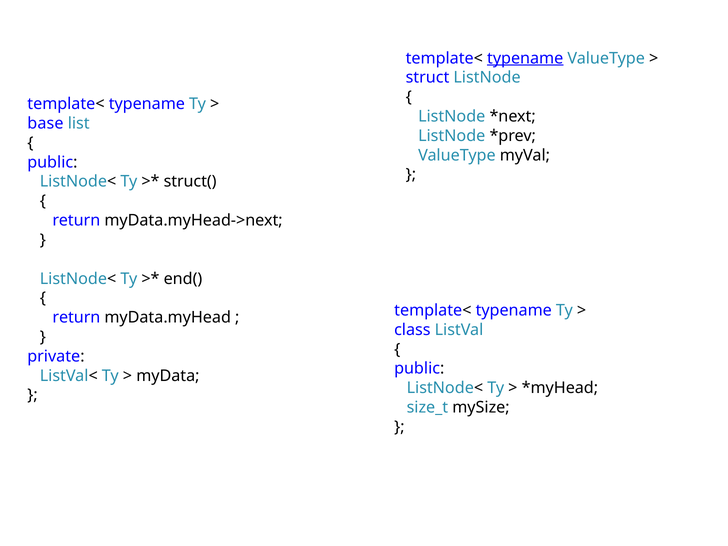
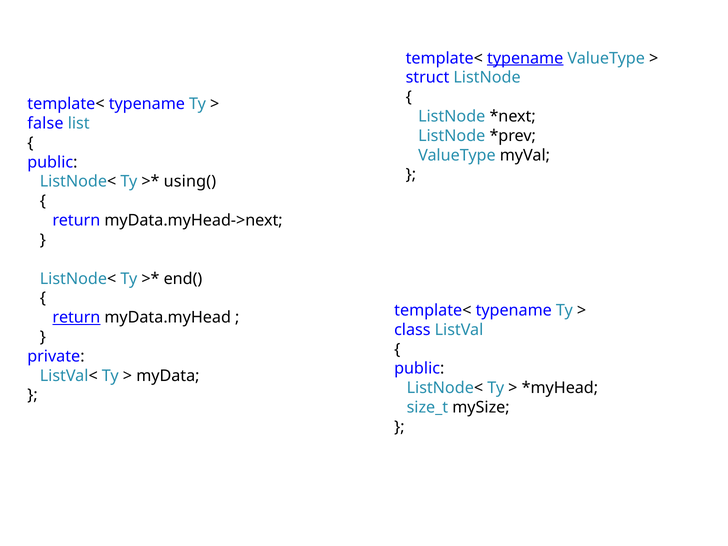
base: base -> false
struct(: struct( -> using(
return at (76, 317) underline: none -> present
